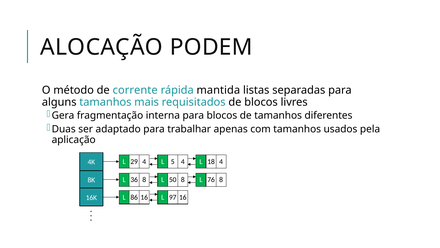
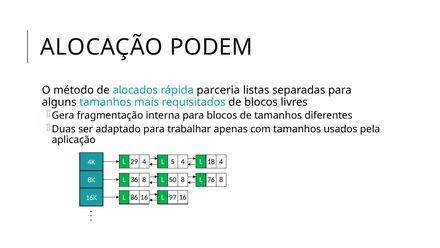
corrente: corrente -> alocados
mantida: mantida -> parceria
